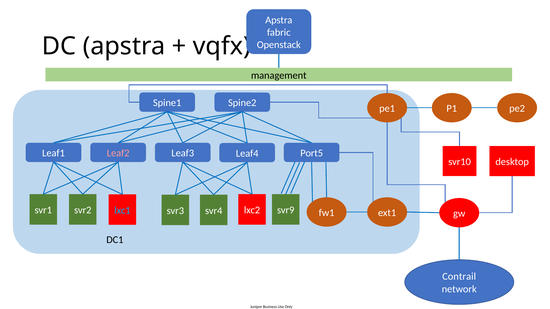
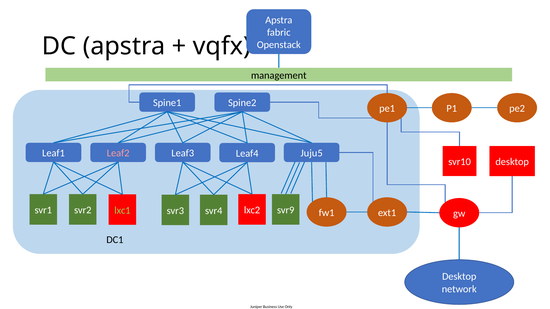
Port5: Port5 -> Juju5
lxc1 colour: light blue -> light green
Contrail at (459, 277): Contrail -> Desktop
